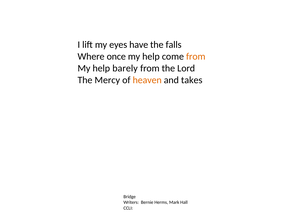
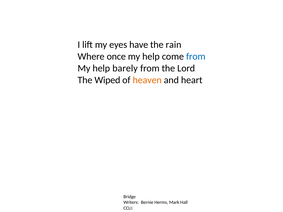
falls: falls -> rain
from at (196, 57) colour: orange -> blue
Mercy: Mercy -> Wiped
takes: takes -> heart
